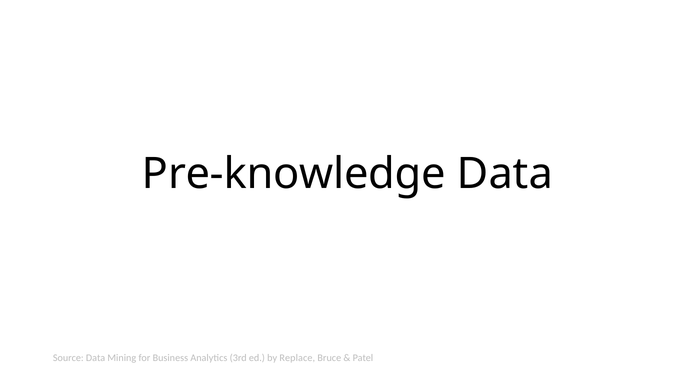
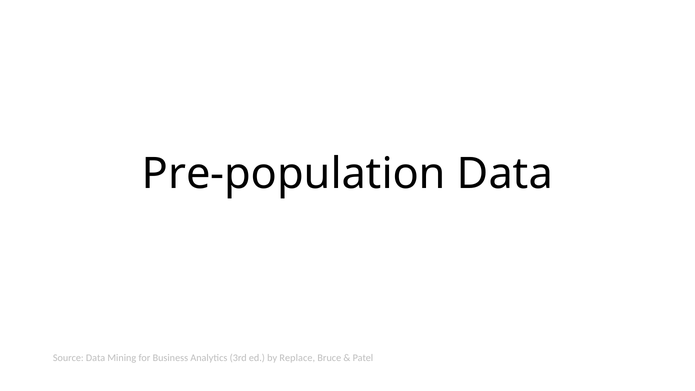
Pre-knowledge: Pre-knowledge -> Pre-population
